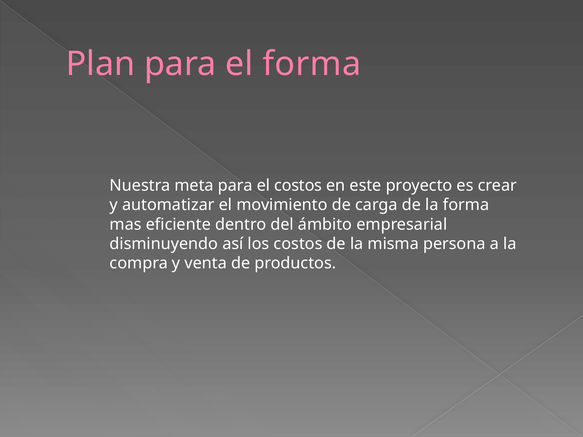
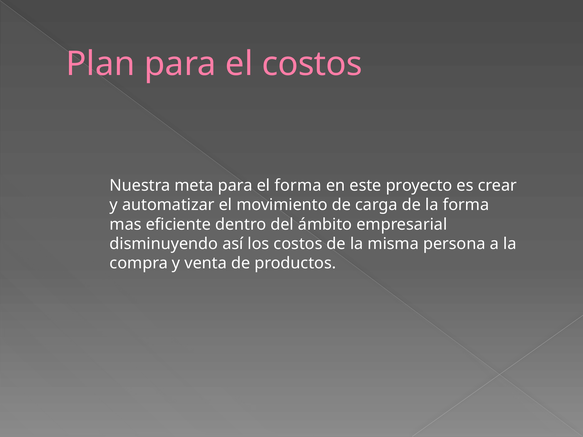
el forma: forma -> costos
el costos: costos -> forma
